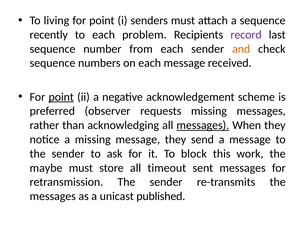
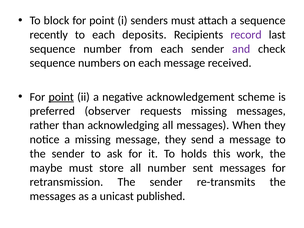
living: living -> block
problem: problem -> deposits
and colour: orange -> purple
messages at (203, 125) underline: present -> none
block: block -> holds
all timeout: timeout -> number
